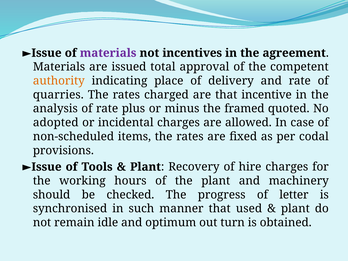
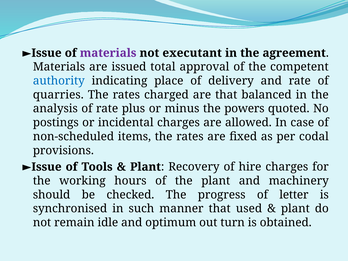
incentives: incentives -> executant
authority colour: orange -> blue
incentive: incentive -> balanced
framed: framed -> powers
adopted: adopted -> postings
